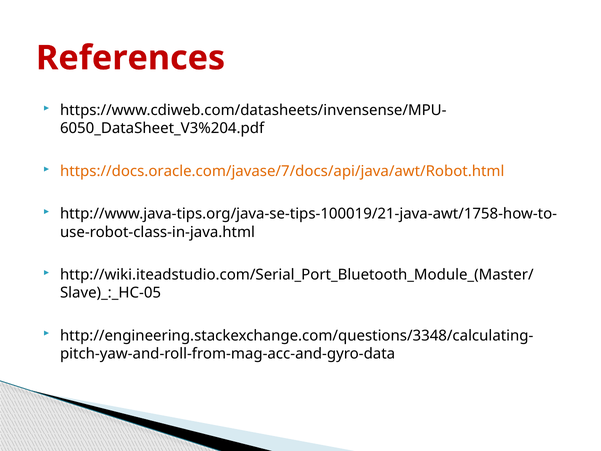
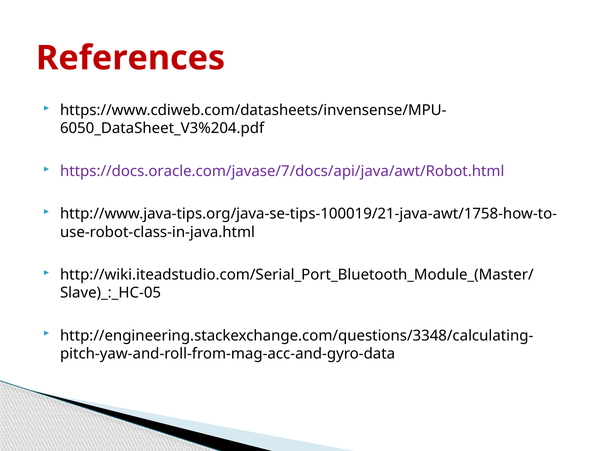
https://docs.oracle.com/javase/7/docs/api/java/awt/Robot.html colour: orange -> purple
